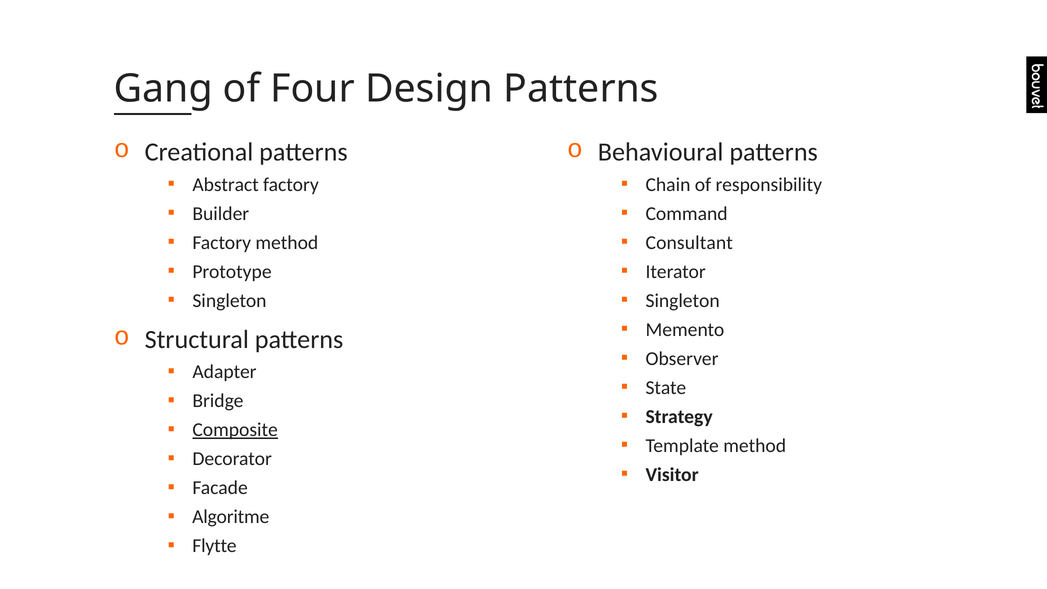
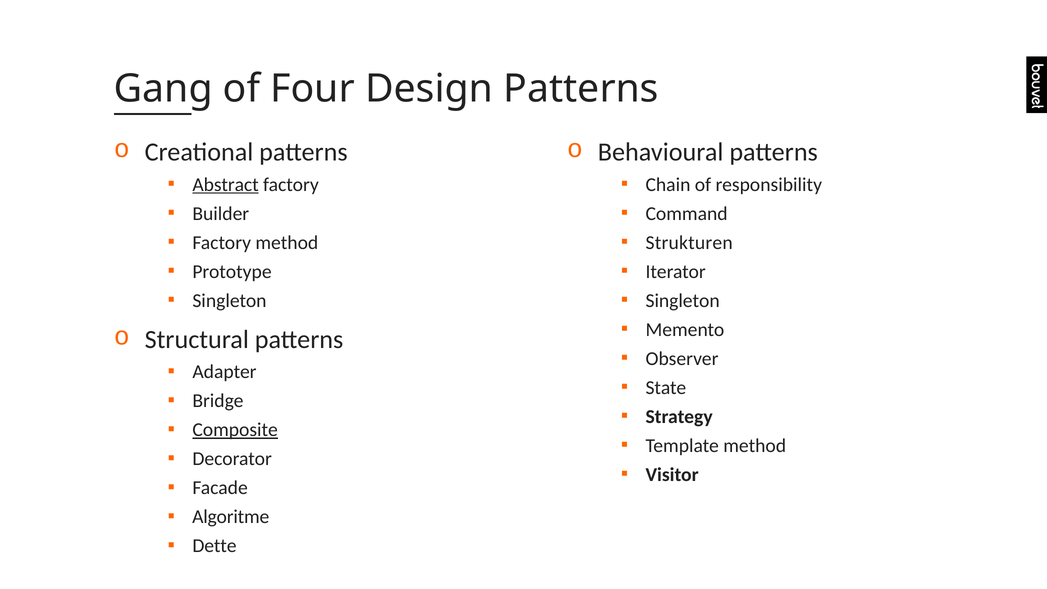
Abstract underline: none -> present
Consultant: Consultant -> Strukturen
Flytte: Flytte -> Dette
